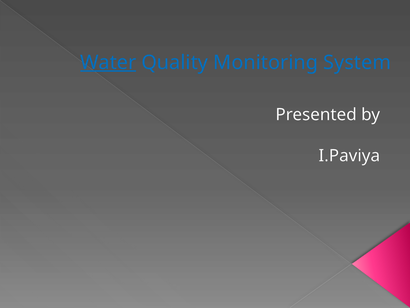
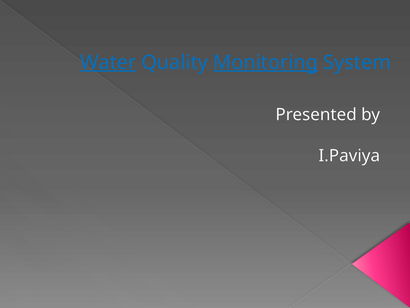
Monitoring underline: none -> present
